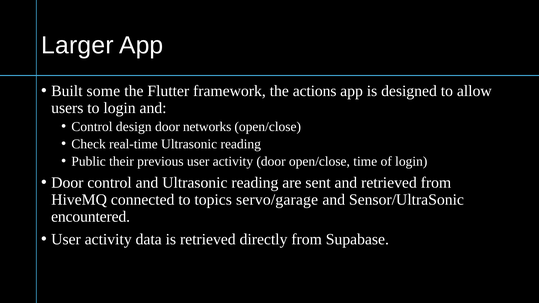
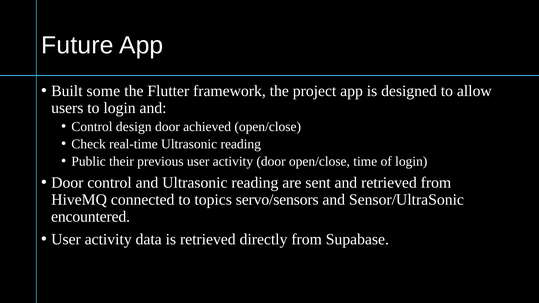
Larger: Larger -> Future
actions: actions -> project
networks: networks -> achieved
servo/garage: servo/garage -> servo/sensors
